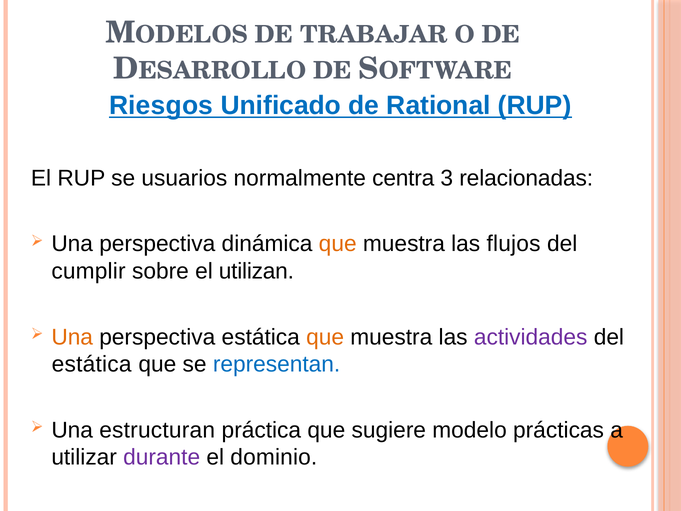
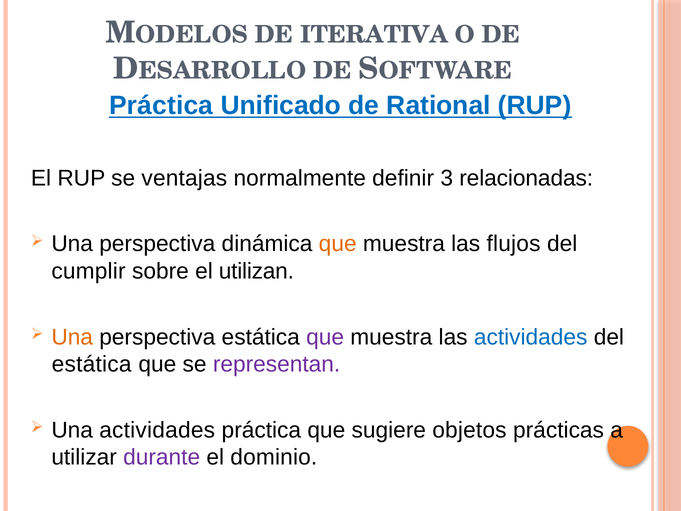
TRABAJAR: TRABAJAR -> ITERATIVA
Riesgos at (161, 106): Riesgos -> Práctica
usuarios: usuarios -> ventajas
centra: centra -> definir
que at (325, 337) colour: orange -> purple
actividades at (531, 337) colour: purple -> blue
representan colour: blue -> purple
Una estructuran: estructuran -> actividades
modelo: modelo -> objetos
